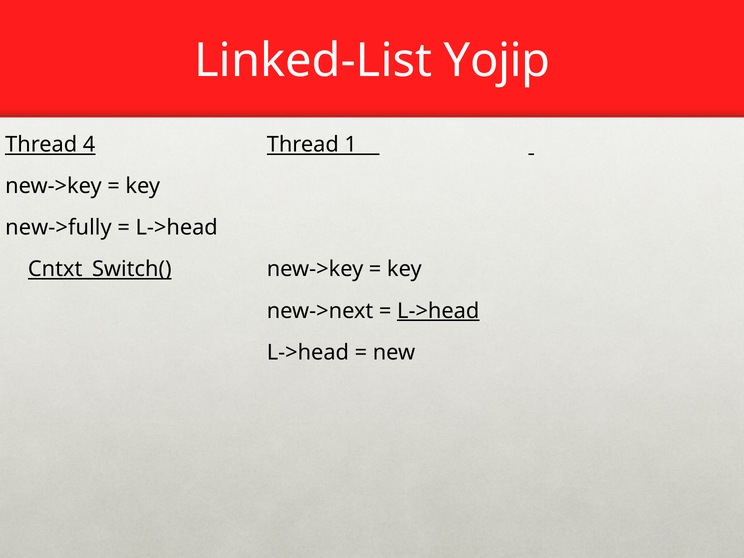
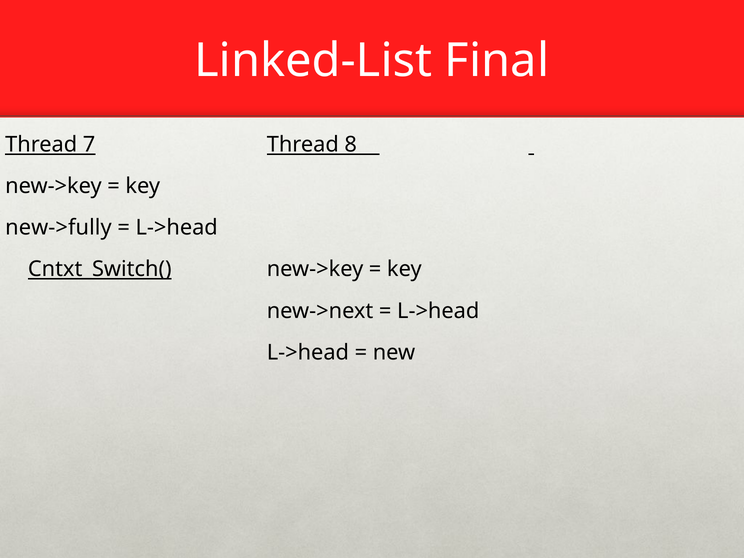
Yojip: Yojip -> Final
4: 4 -> 7
1: 1 -> 8
L->head at (438, 311) underline: present -> none
